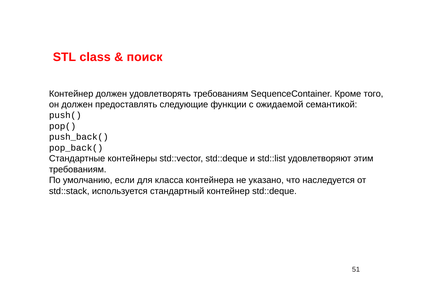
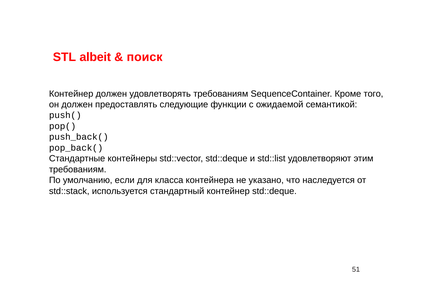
class: class -> albeit
